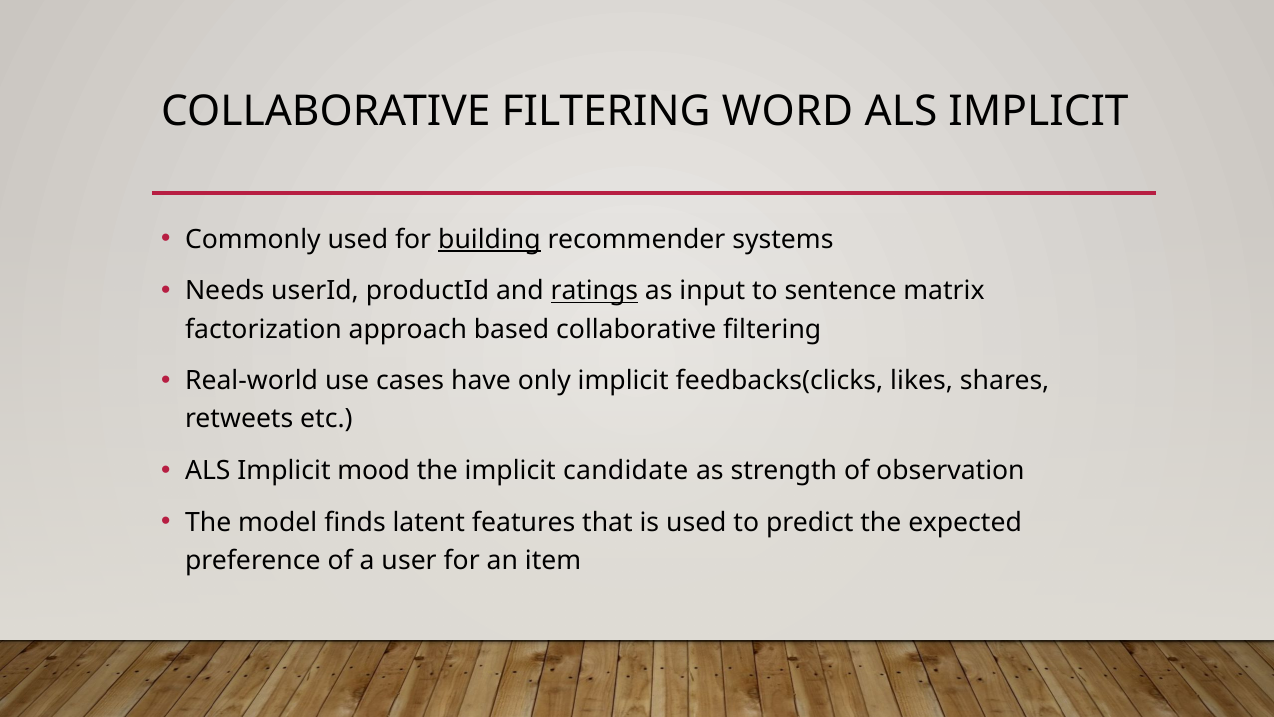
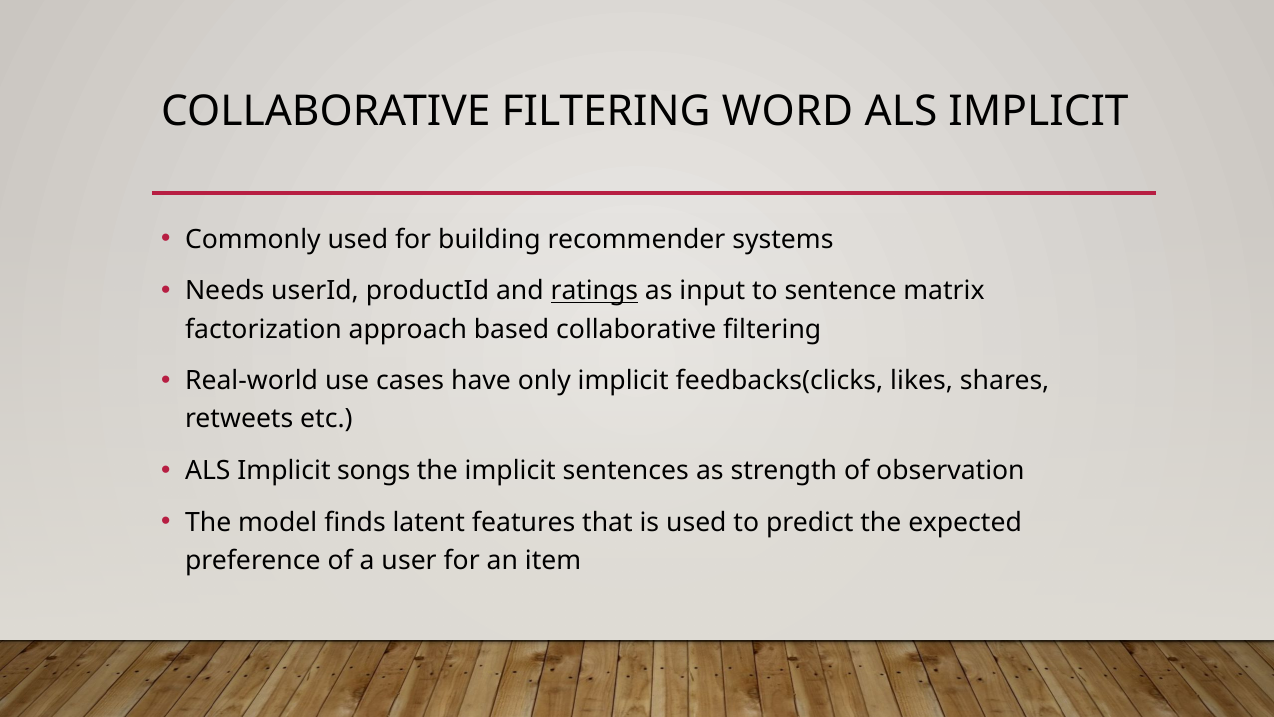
building underline: present -> none
mood: mood -> songs
candidate: candidate -> sentences
